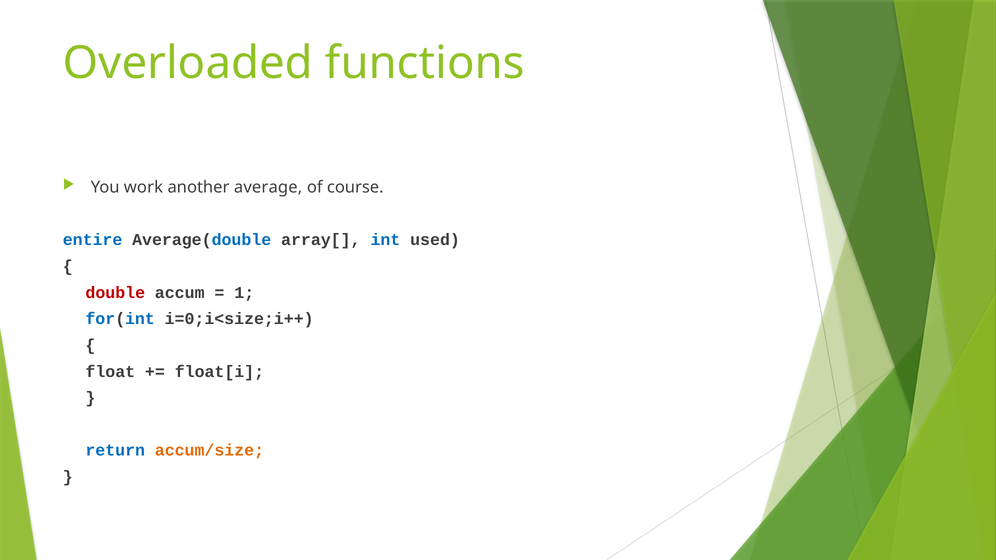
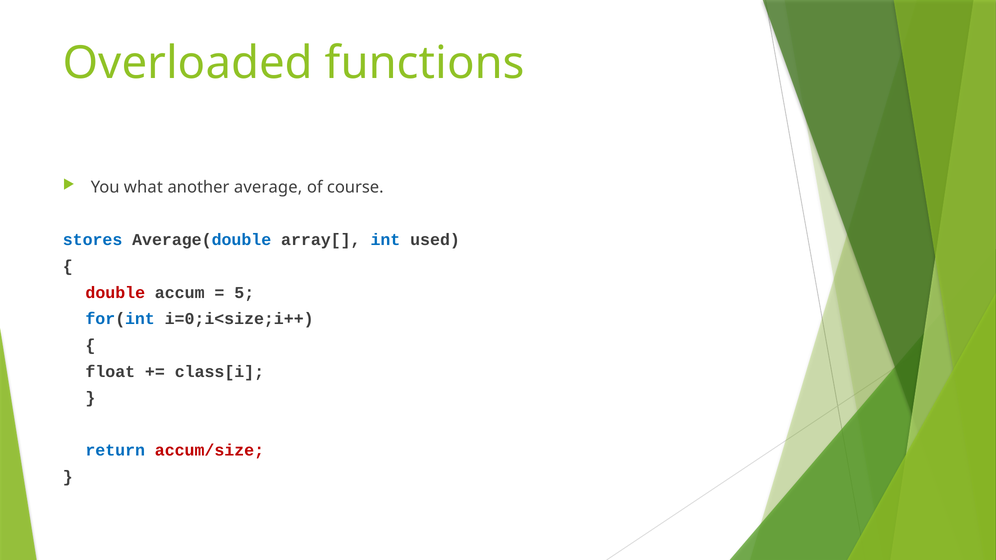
work: work -> what
entire: entire -> stores
1: 1 -> 5
float[i: float[i -> class[i
accum/size colour: orange -> red
